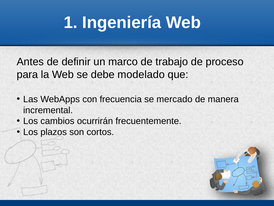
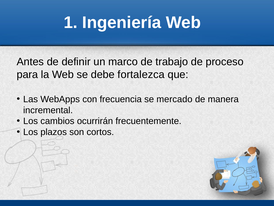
modelado: modelado -> fortalezca
